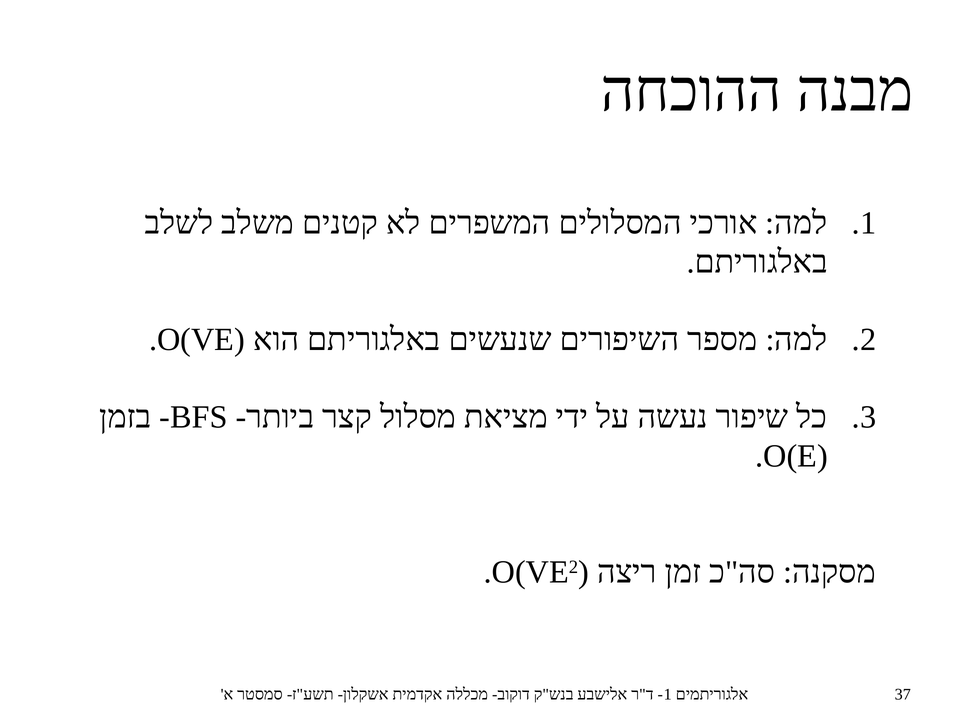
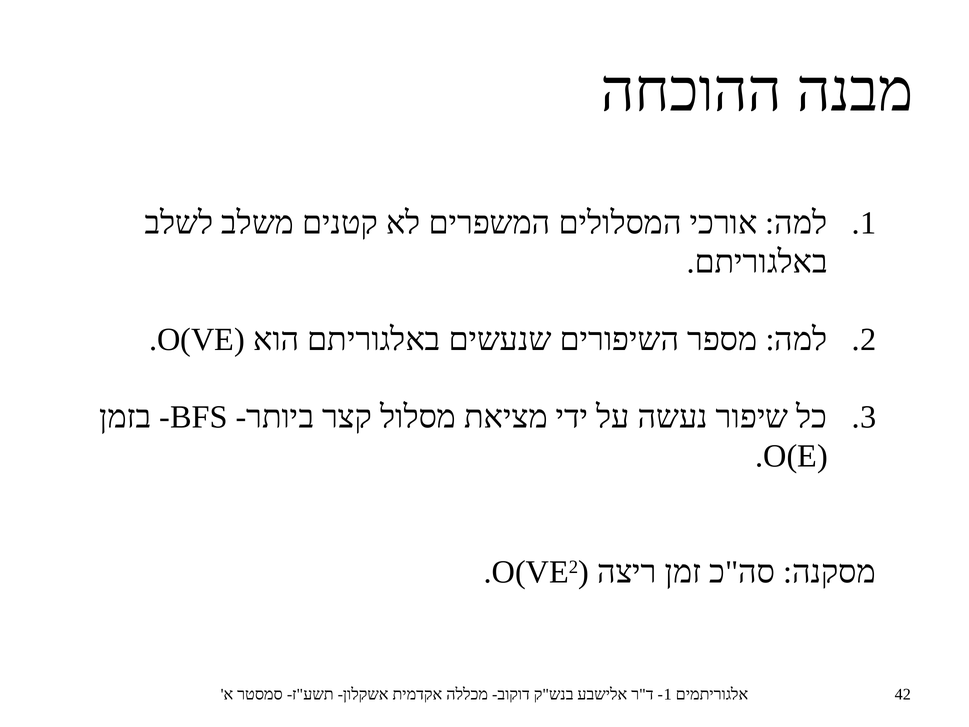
37: 37 -> 42
